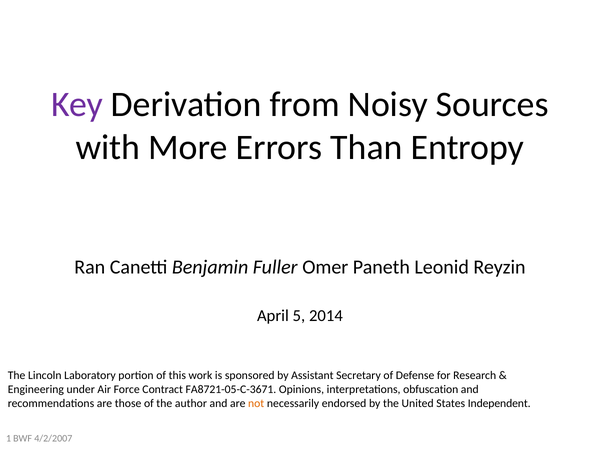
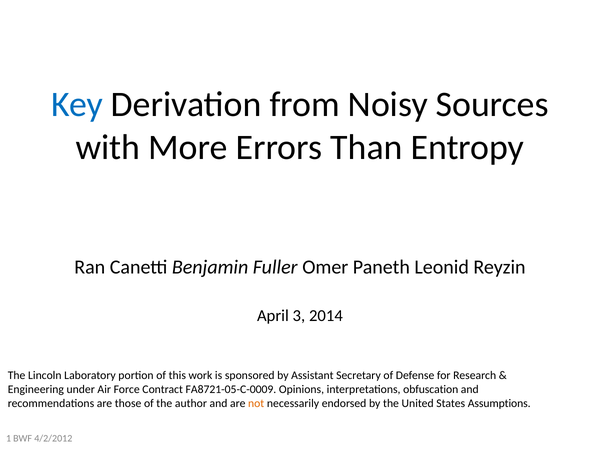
Key colour: purple -> blue
5: 5 -> 3
FA8721-05-C-3671: FA8721-05-C-3671 -> FA8721-05-C-0009
Independent: Independent -> Assumptions
4/2/2007: 4/2/2007 -> 4/2/2012
